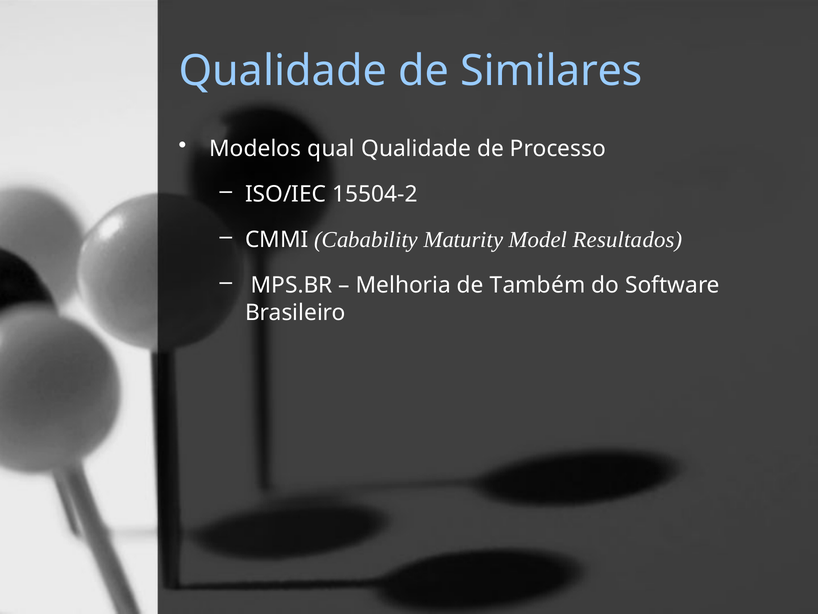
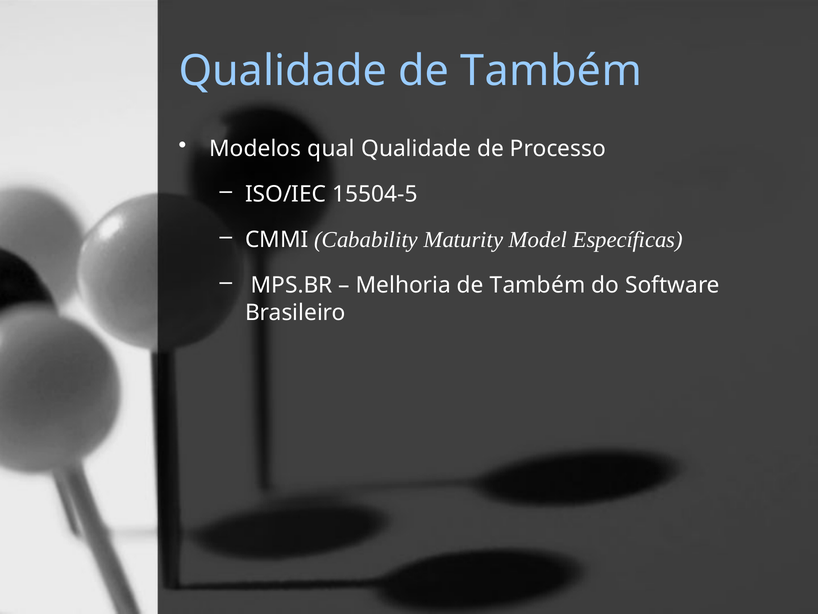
Qualidade de Similares: Similares -> Também
15504-2: 15504-2 -> 15504-5
Resultados: Resultados -> Específicas
